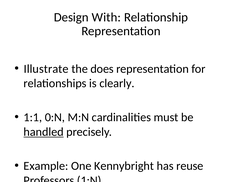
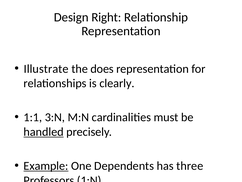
With: With -> Right
0:N: 0:N -> 3:N
Example underline: none -> present
Kennybright: Kennybright -> Dependents
reuse: reuse -> three
